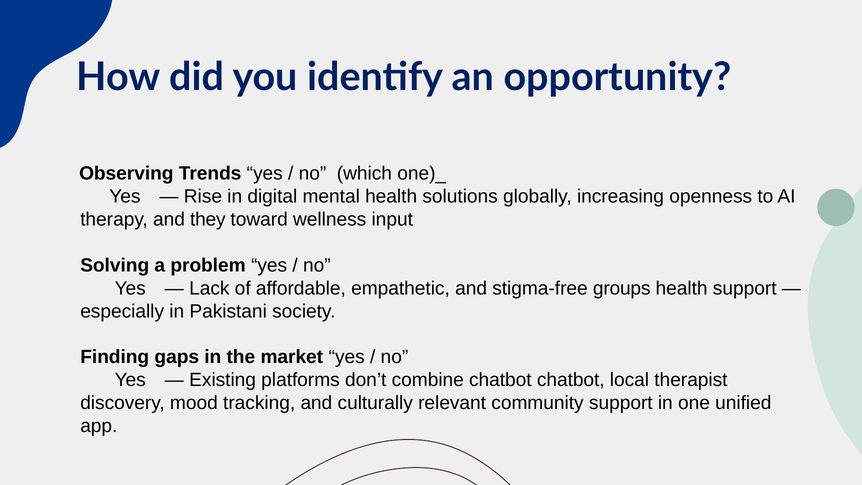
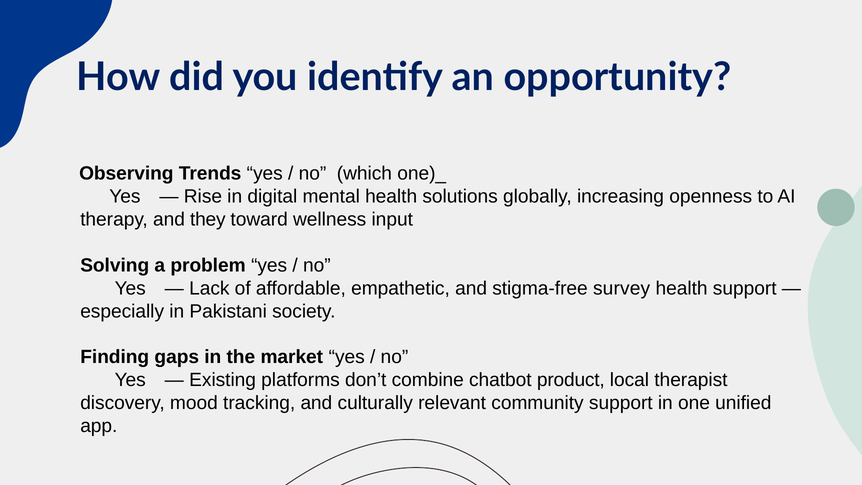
groups: groups -> survey
chatbot chatbot: chatbot -> product
